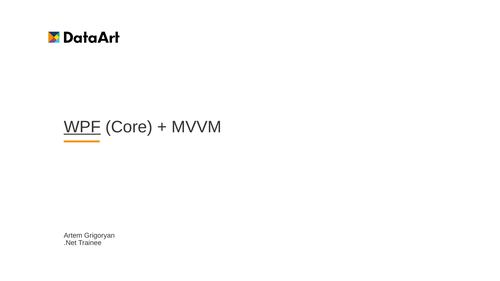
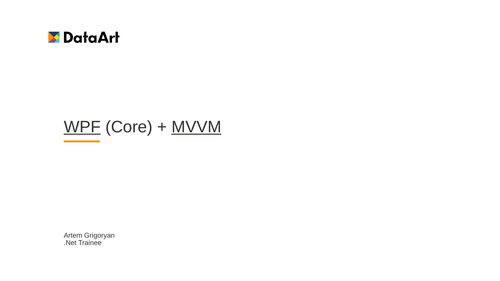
MVVM underline: none -> present
